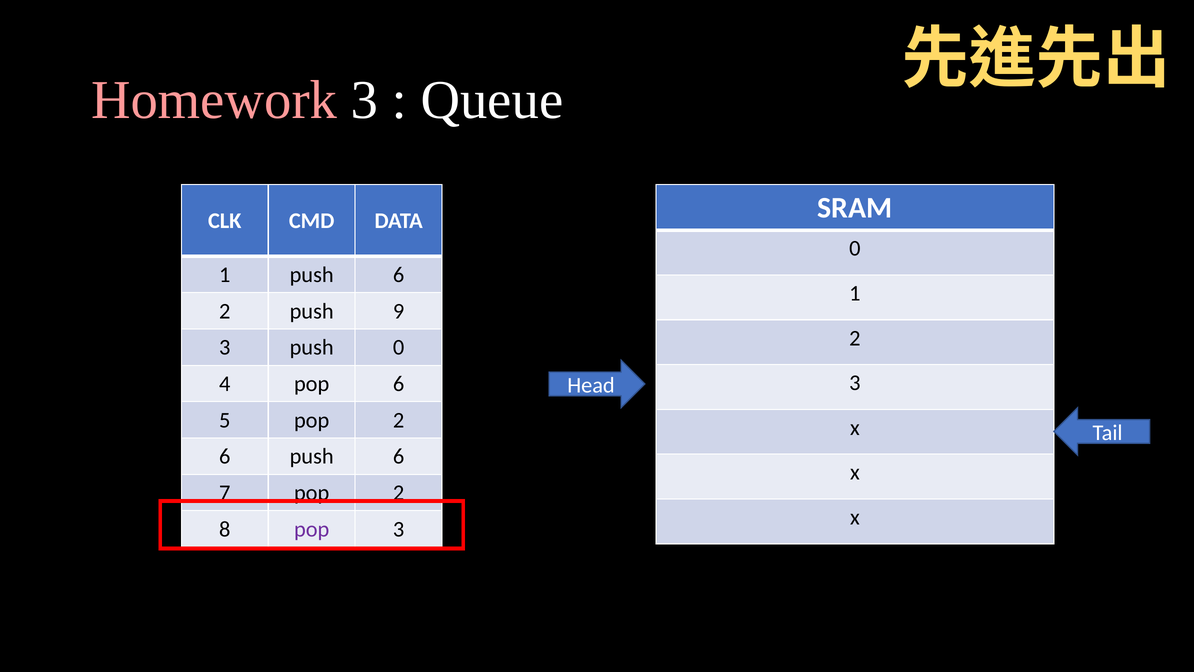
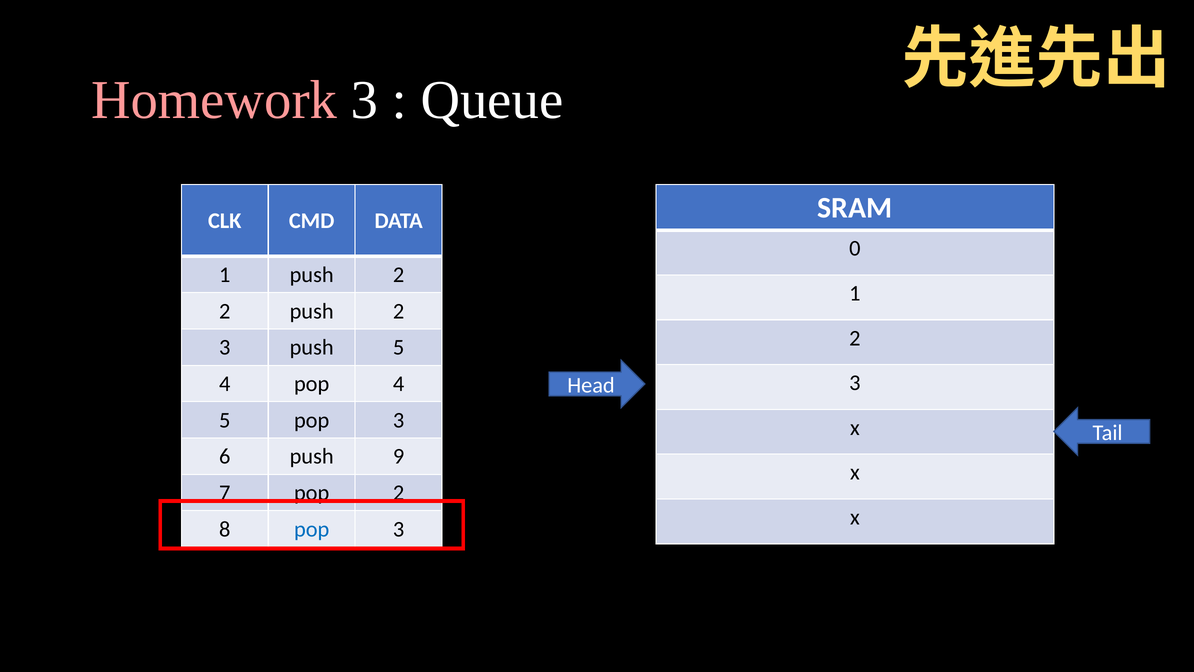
1 push 6: 6 -> 2
2 push 9: 9 -> 2
push 0: 0 -> 5
pop 6: 6 -> 4
5 pop 2: 2 -> 3
6 push 6: 6 -> 9
pop at (312, 529) colour: purple -> blue
